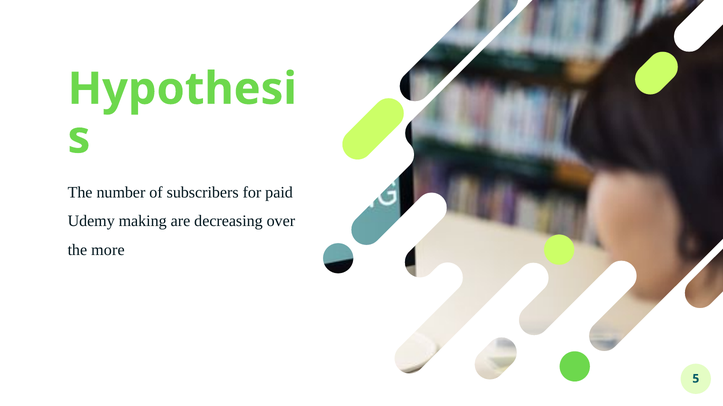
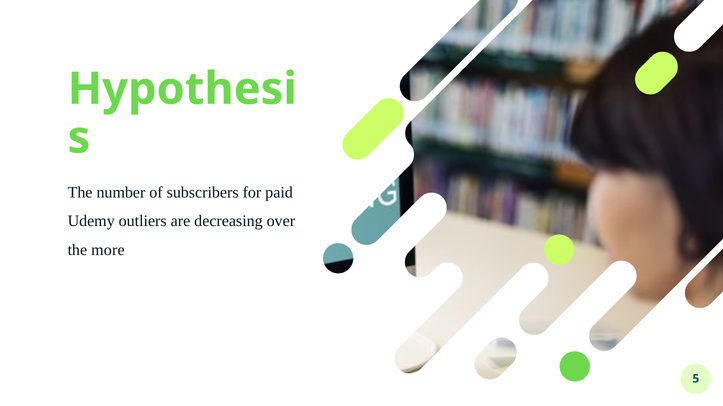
making: making -> outliers
